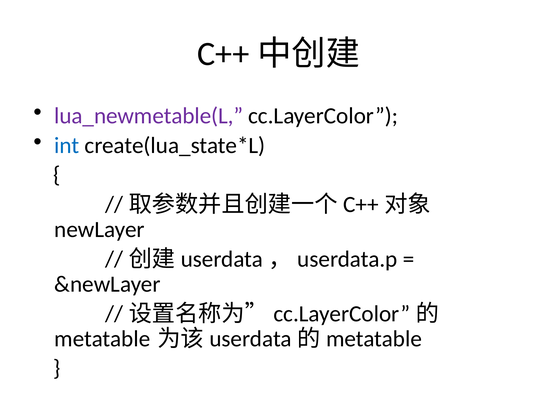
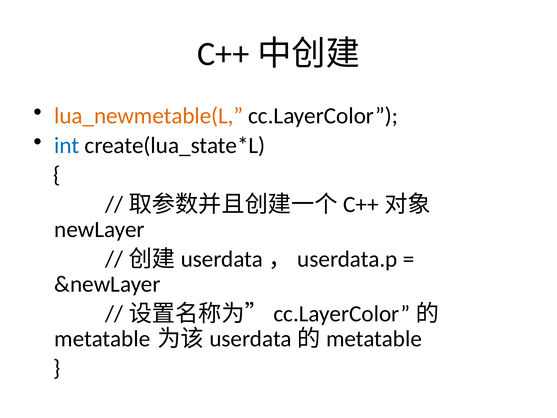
lua_newmetable(L colour: purple -> orange
